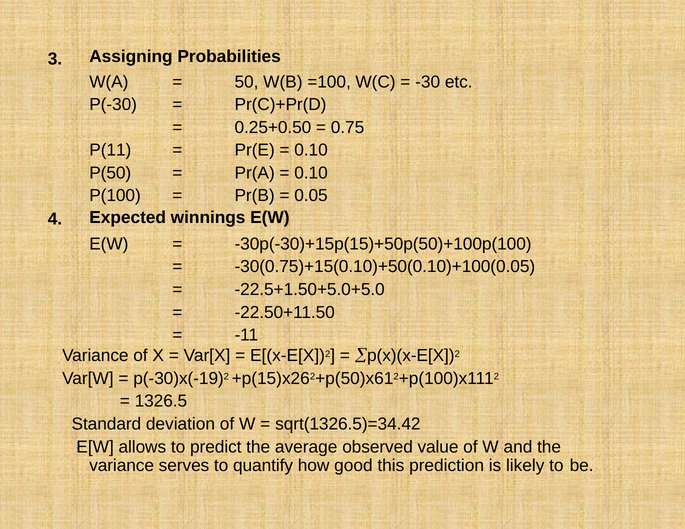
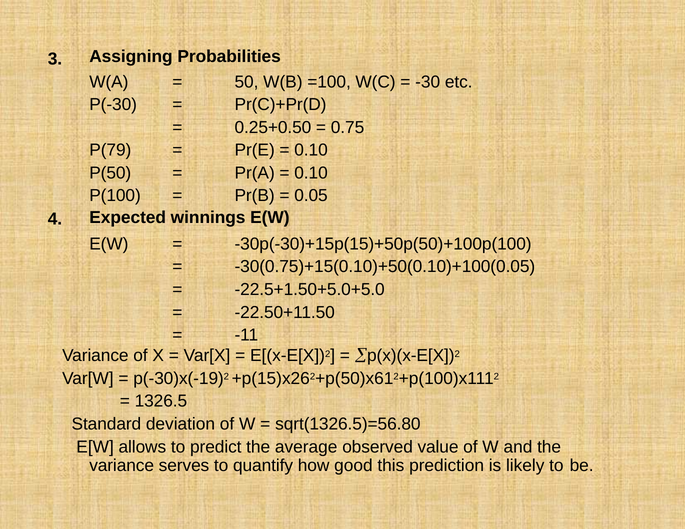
P(11: P(11 -> P(79
sqrt(1326.5)=34.42: sqrt(1326.5)=34.42 -> sqrt(1326.5)=56.80
